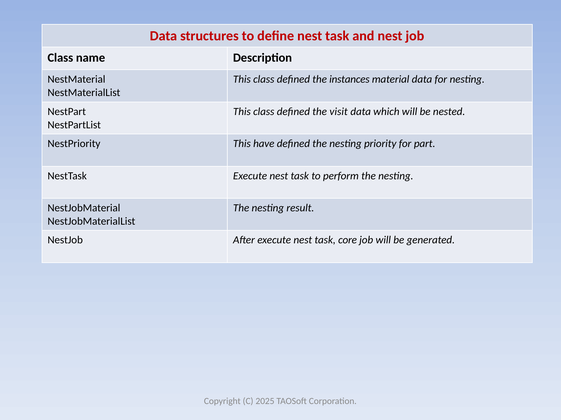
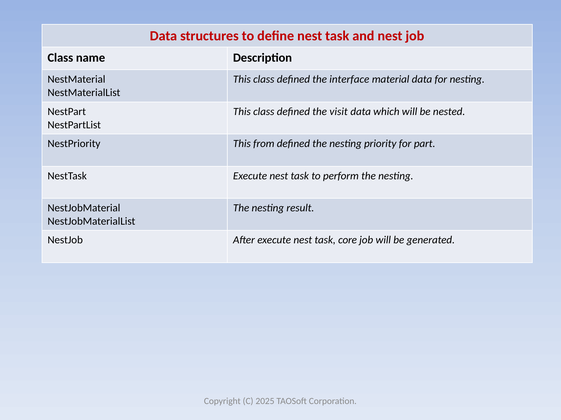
instances: instances -> interface
have: have -> from
